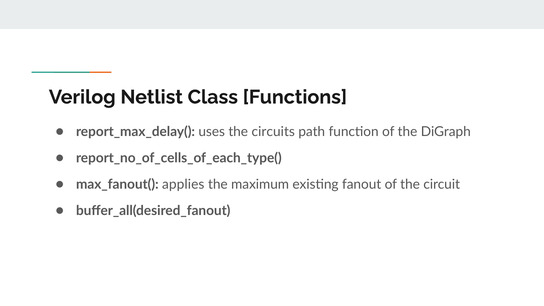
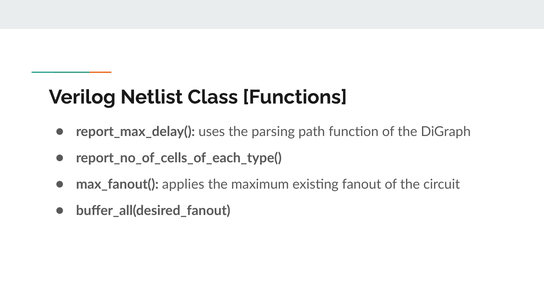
circuits: circuits -> parsing
